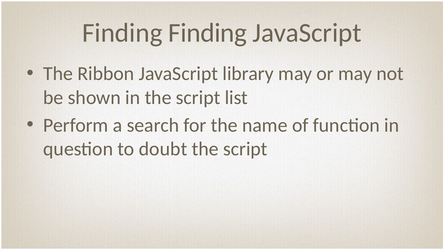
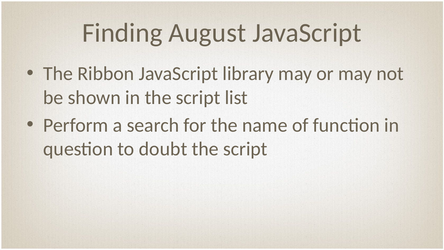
Finding Finding: Finding -> August
